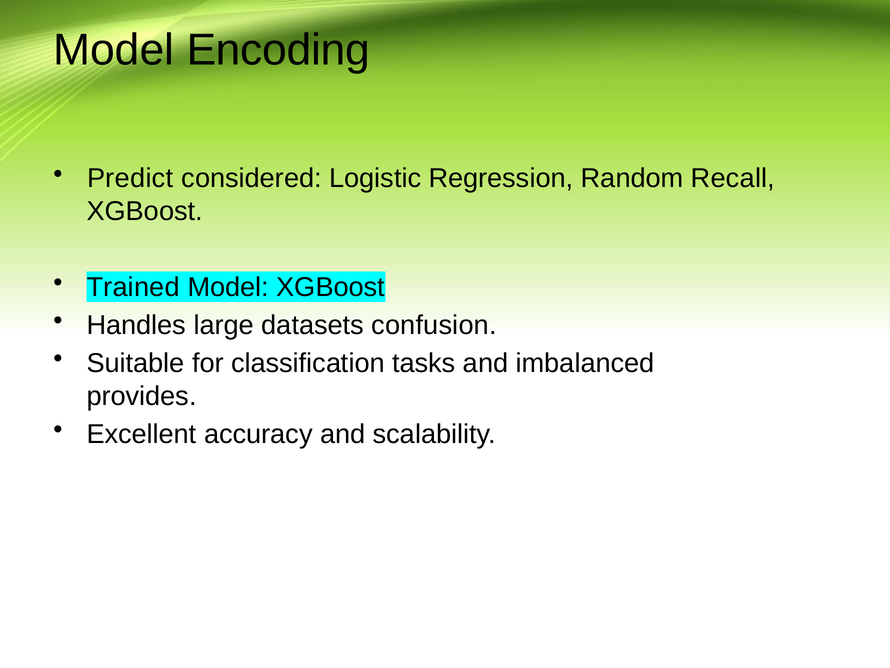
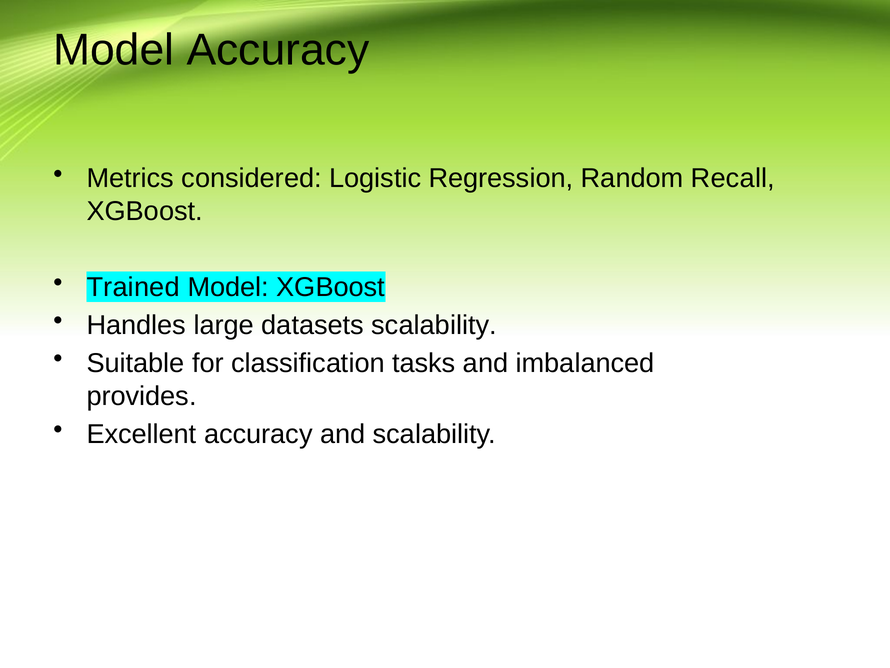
Model Encoding: Encoding -> Accuracy
Predict: Predict -> Metrics
datasets confusion: confusion -> scalability
